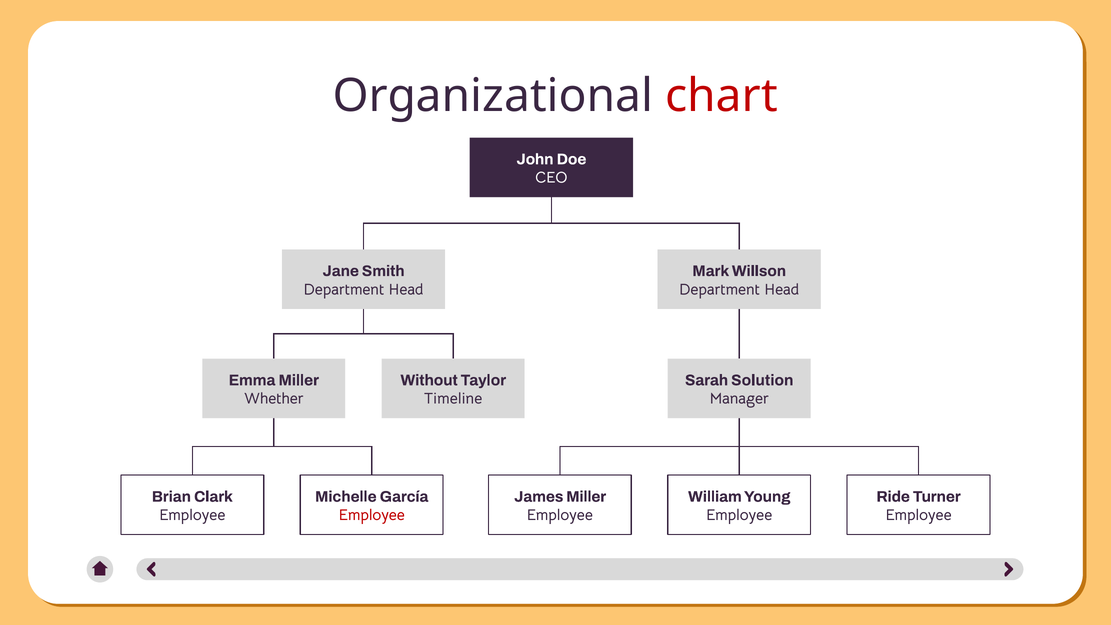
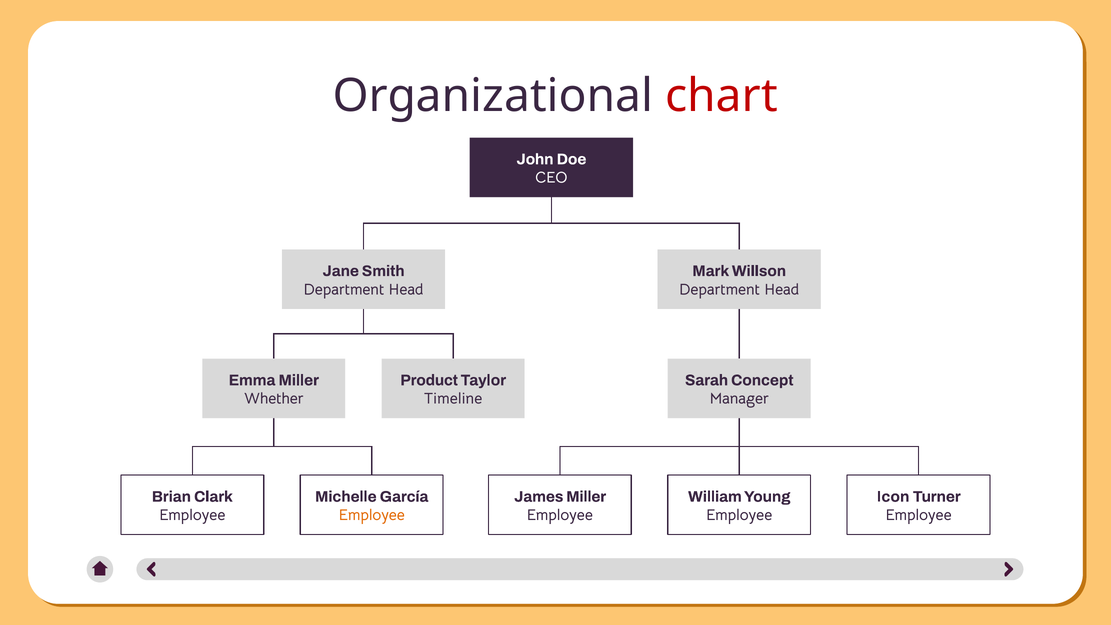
Without: Without -> Product
Solution: Solution -> Concept
Ride: Ride -> Icon
Employee at (372, 515) colour: red -> orange
